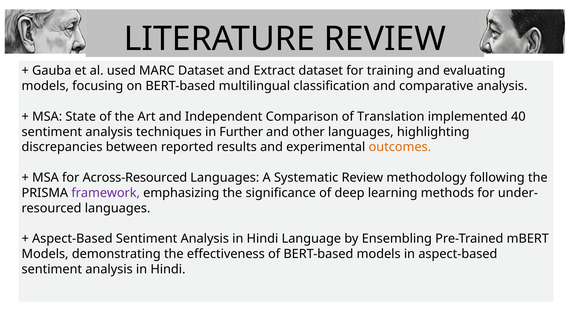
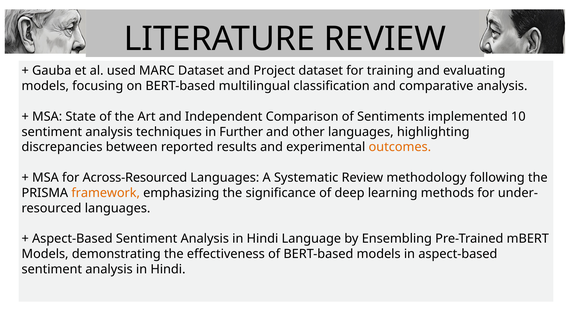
Extract: Extract -> Project
Translation: Translation -> Sentiments
40: 40 -> 10
framework colour: purple -> orange
